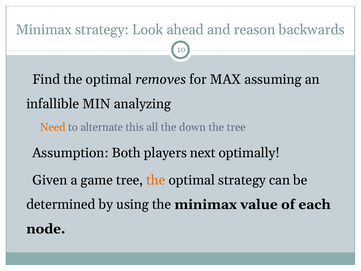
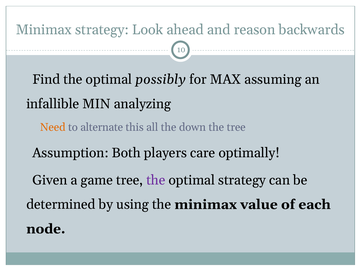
removes: removes -> possibly
next: next -> care
the at (156, 180) colour: orange -> purple
